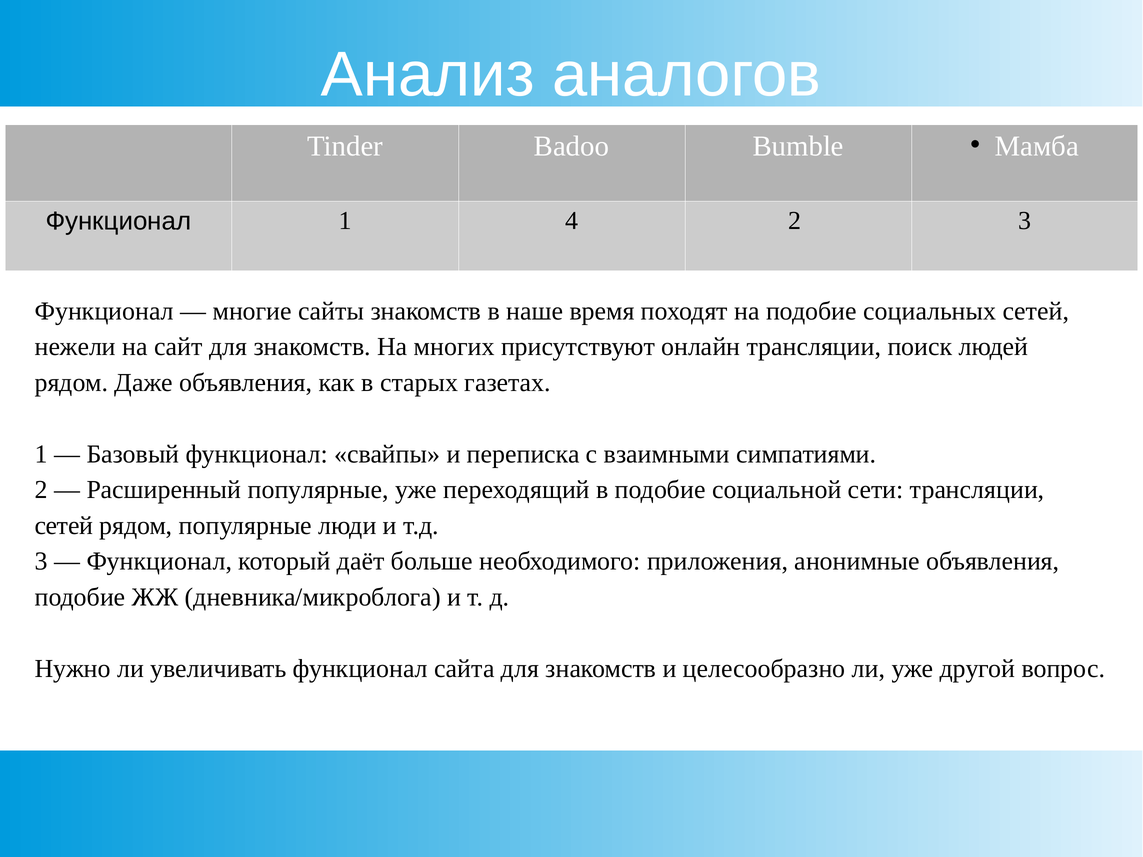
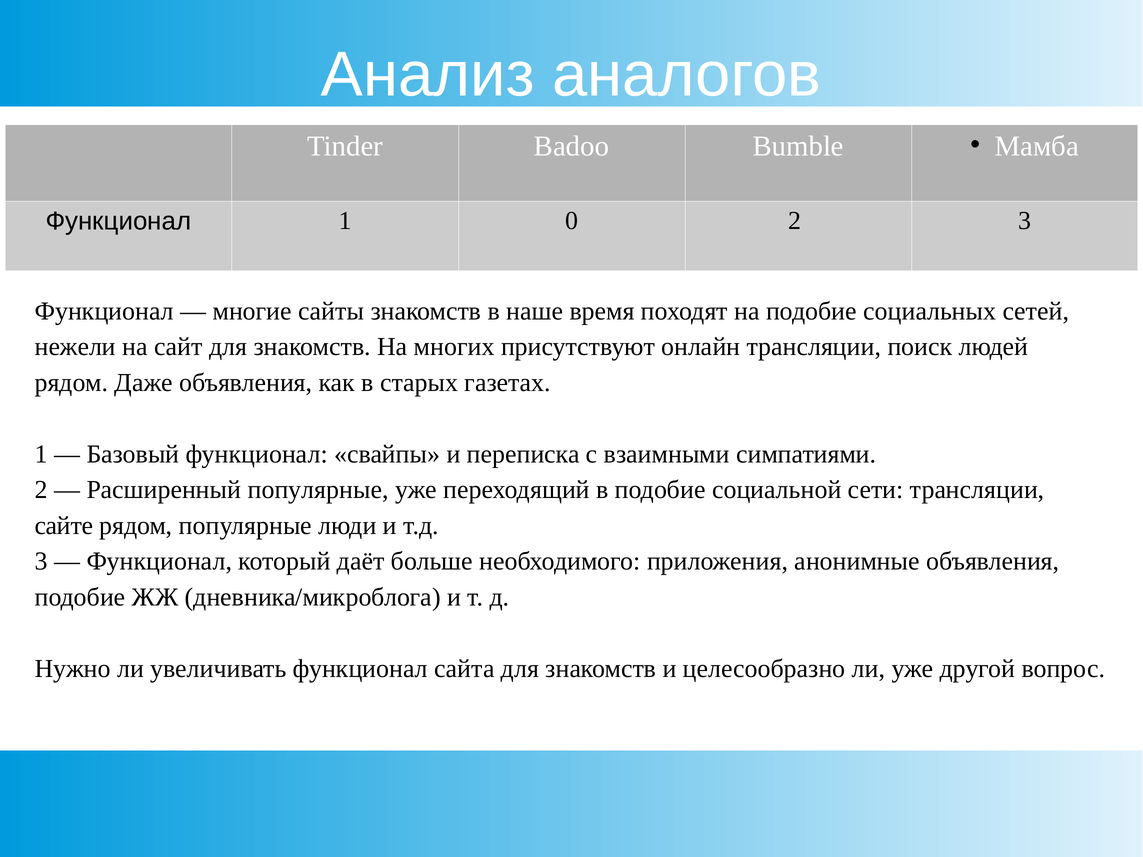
4: 4 -> 0
сетей at (64, 526): сетей -> сайте
